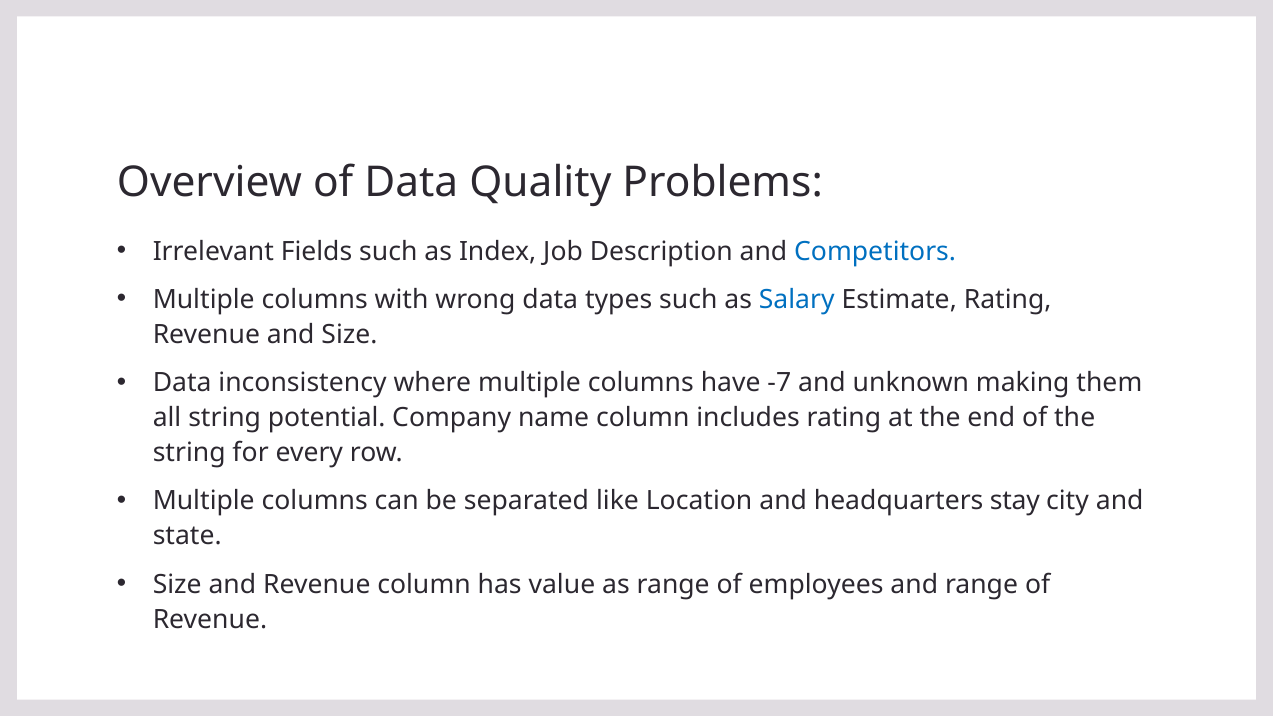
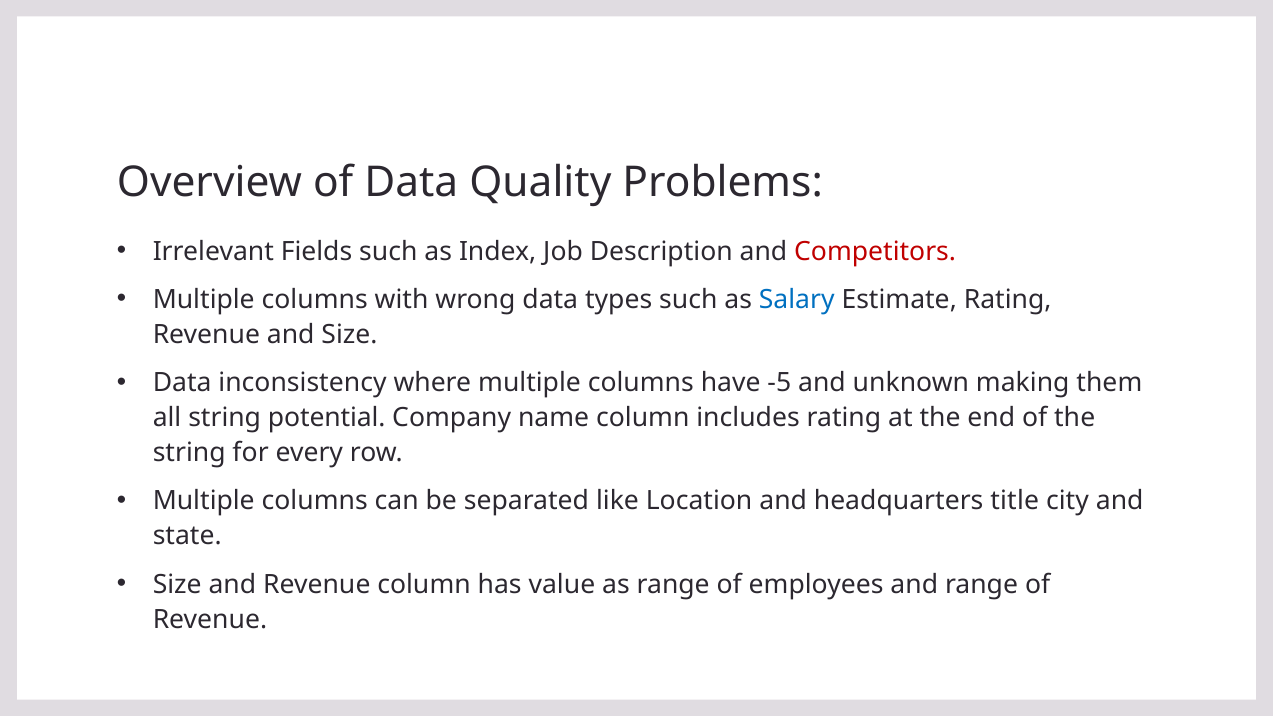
Competitors colour: blue -> red
-7: -7 -> -5
stay: stay -> title
